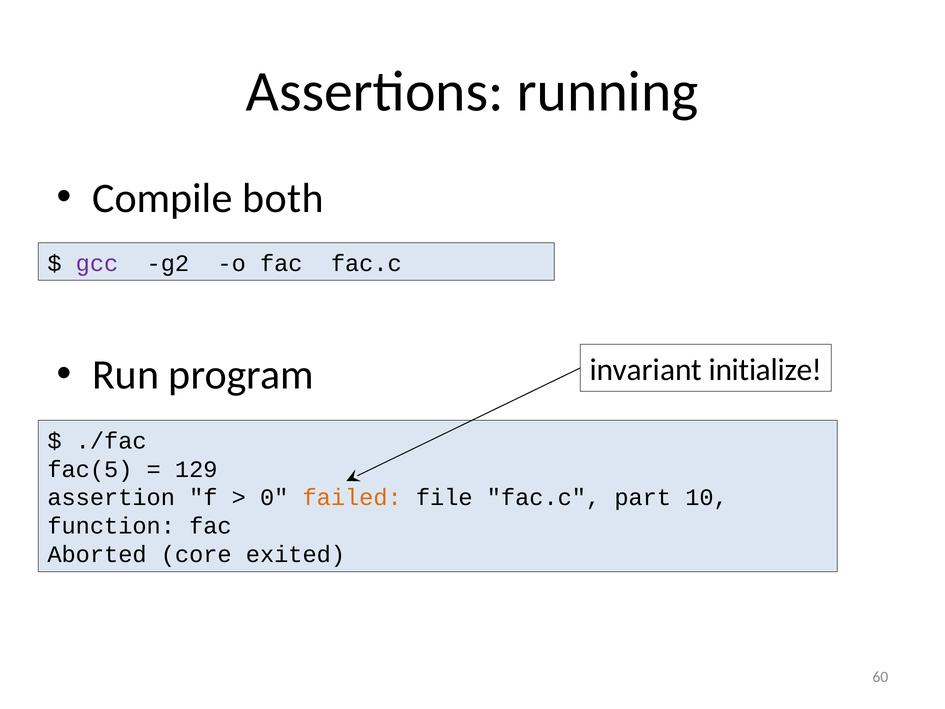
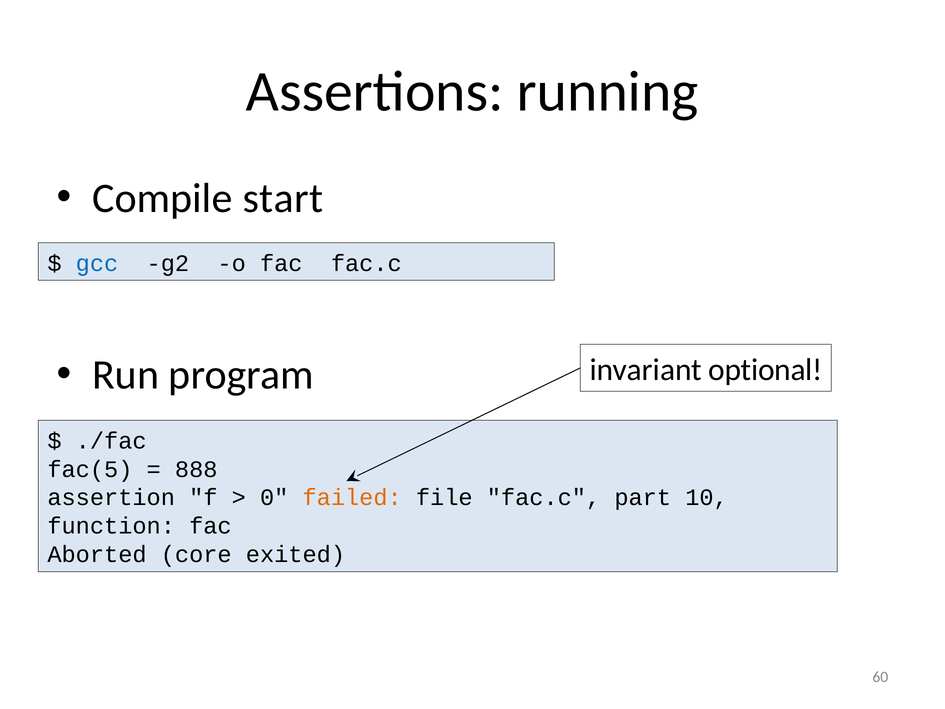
both: both -> start
gcc colour: purple -> blue
initialize: initialize -> optional
129: 129 -> 888
